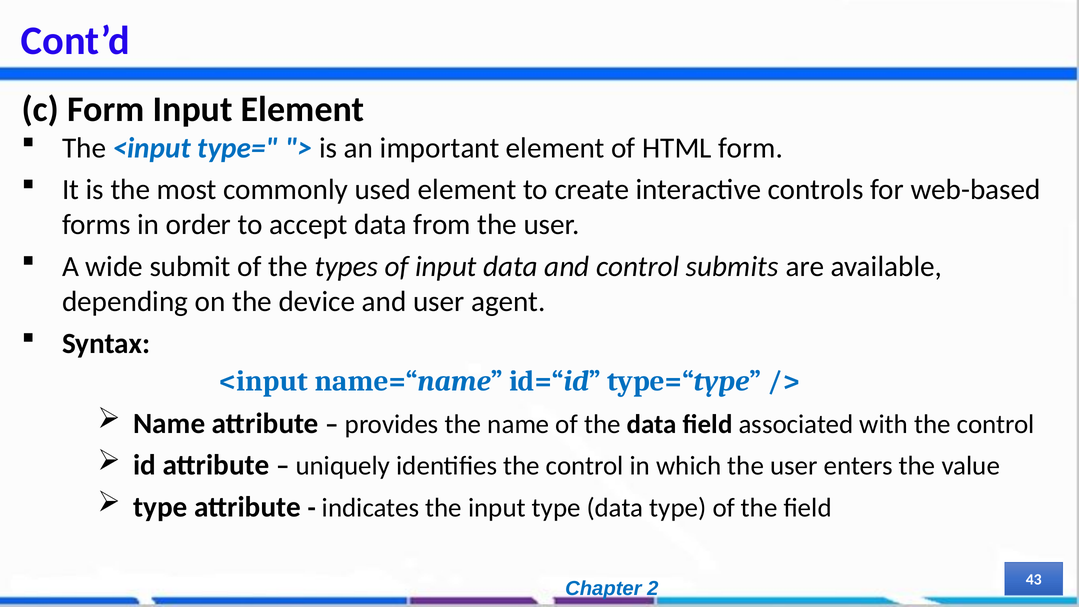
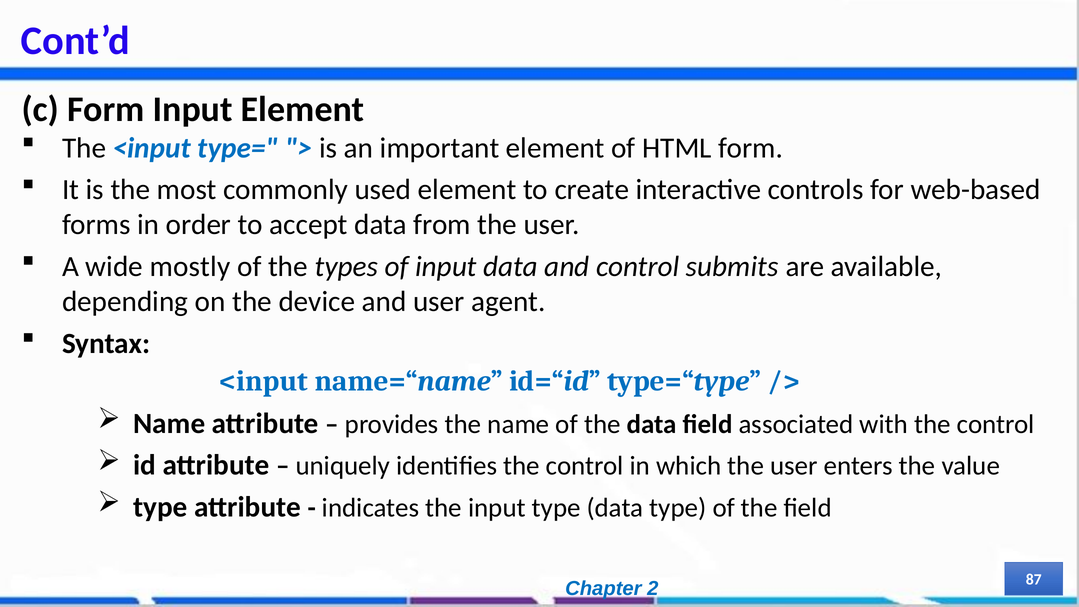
submit: submit -> mostly
43: 43 -> 87
